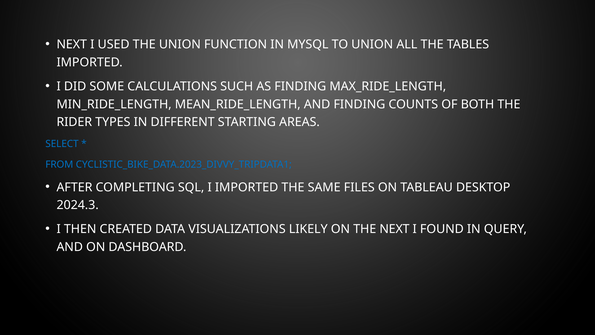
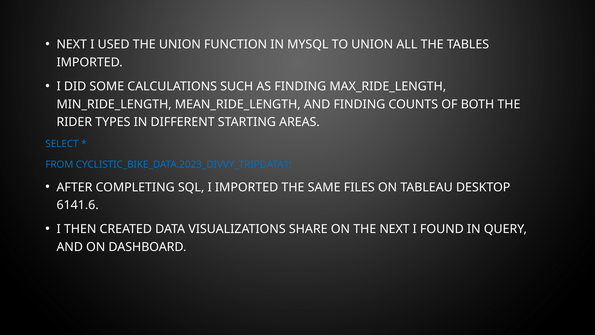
2024.3: 2024.3 -> 6141.6
LIKELY: LIKELY -> SHARE
